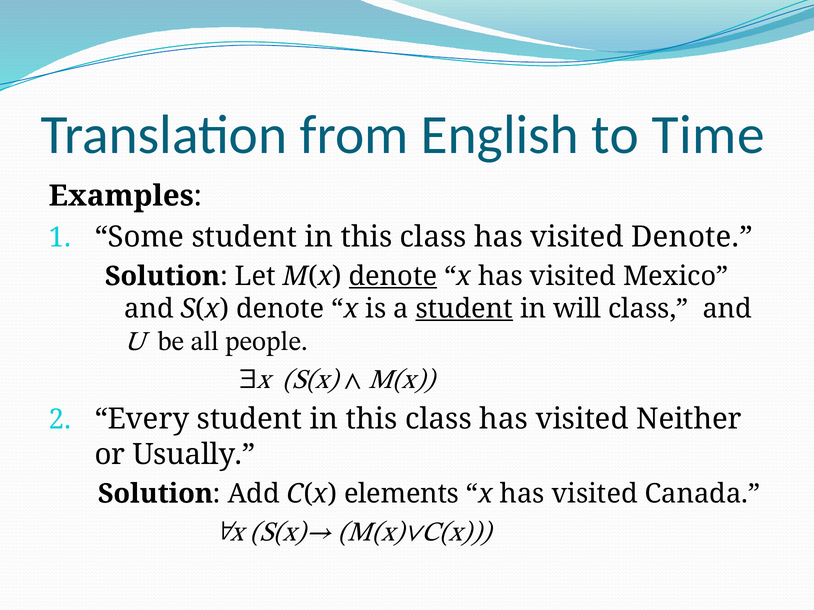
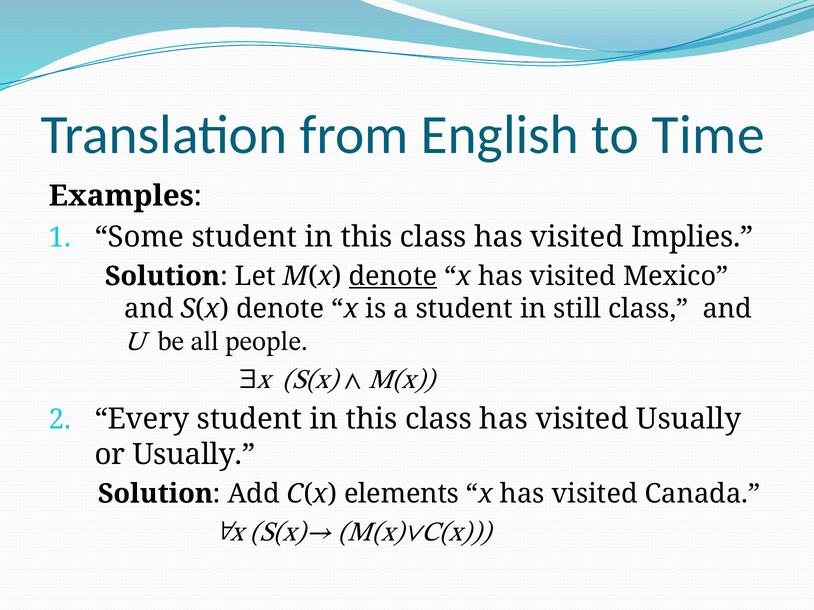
visited Denote: Denote -> Implies
student at (464, 309) underline: present -> none
will: will -> still
visited Neither: Neither -> Usually
